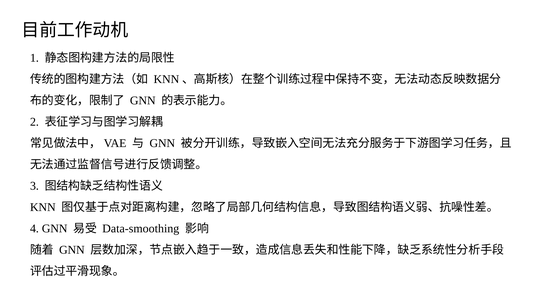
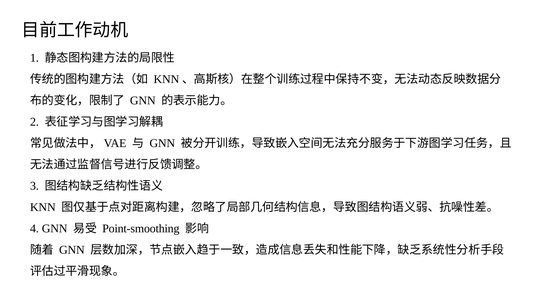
Data-smoothing: Data-smoothing -> Point-smoothing
